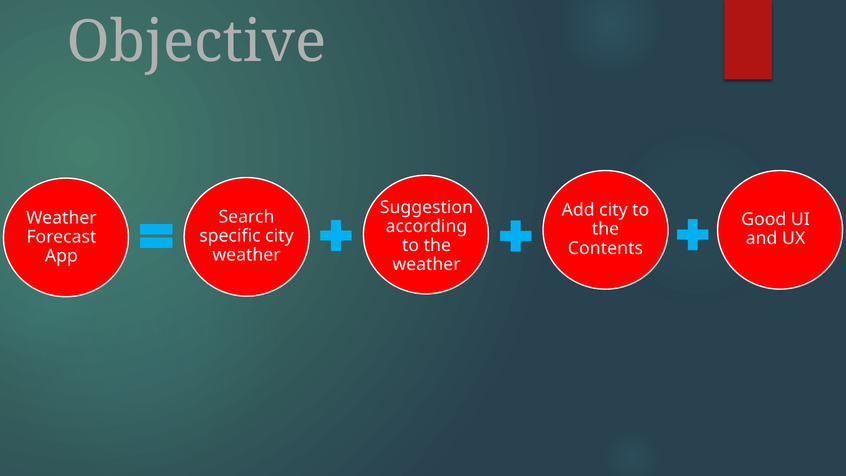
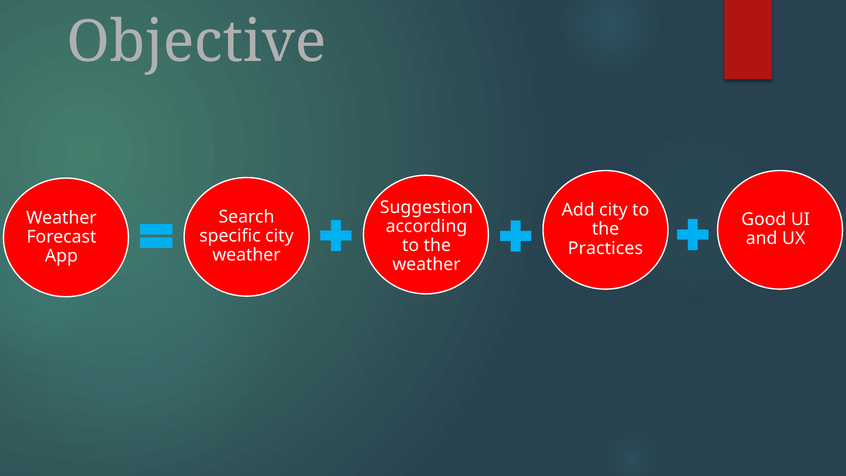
Contents: Contents -> Practices
